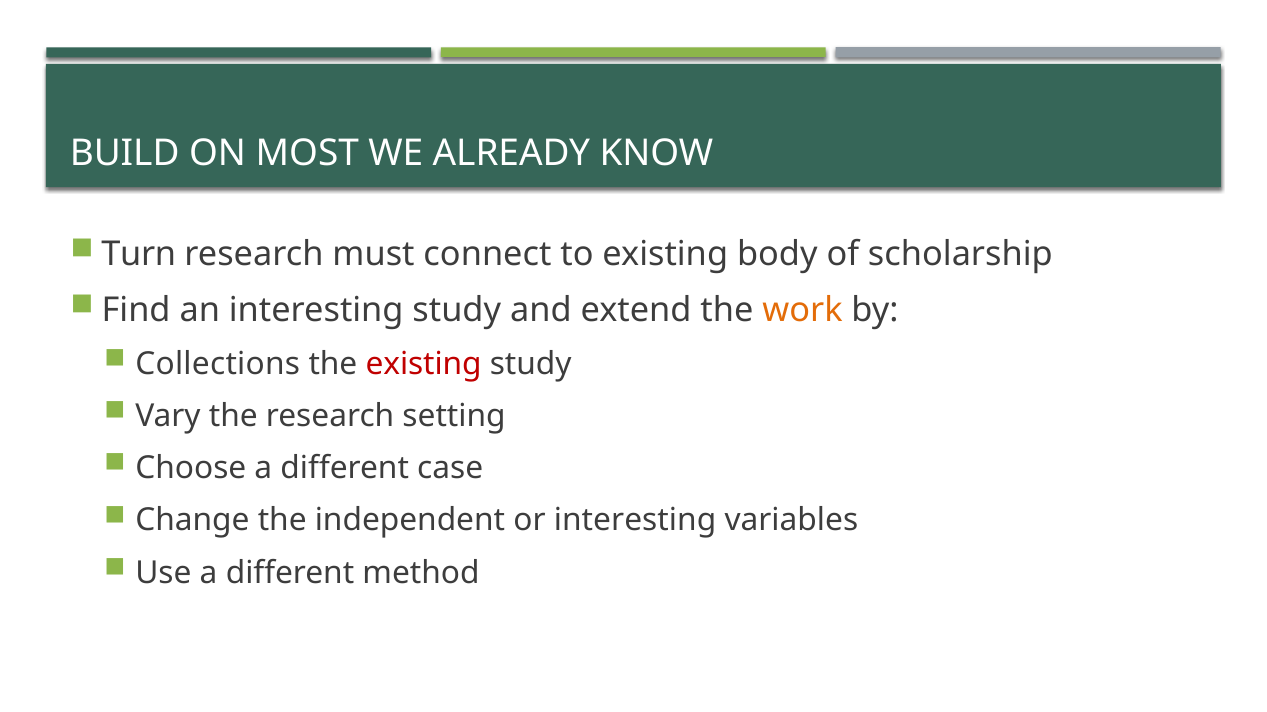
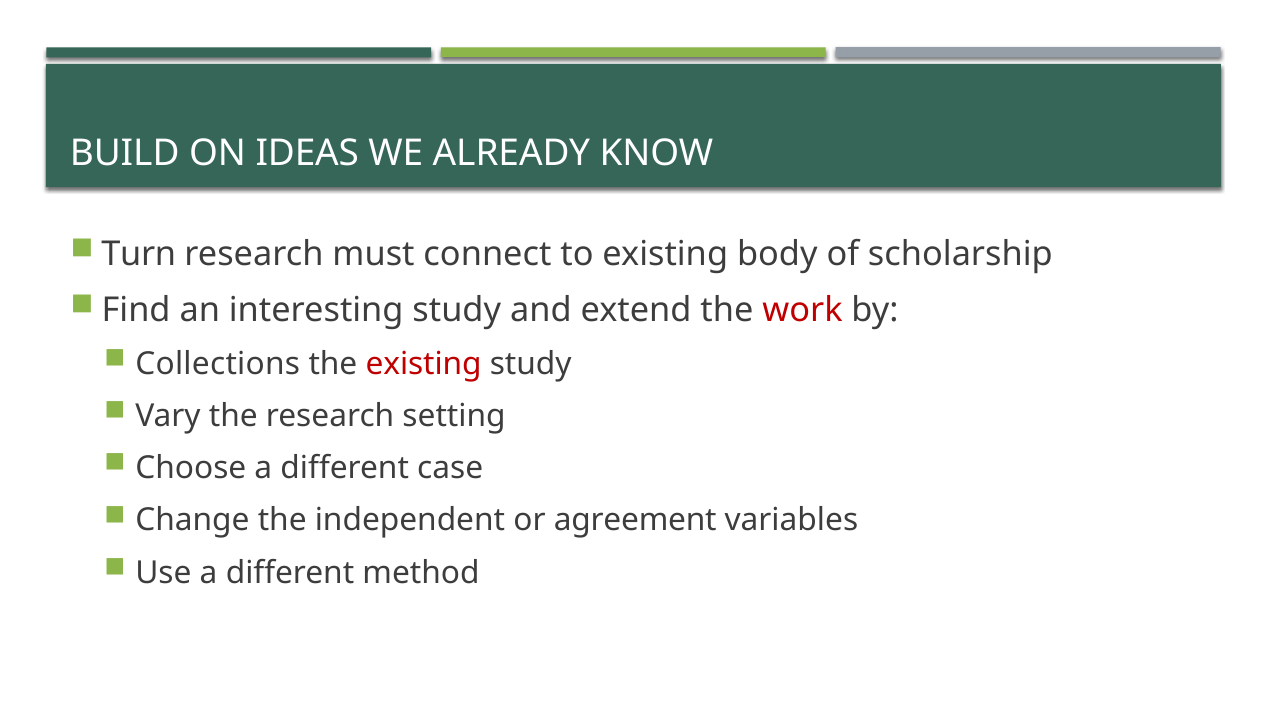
MOST: MOST -> IDEAS
work colour: orange -> red
or interesting: interesting -> agreement
